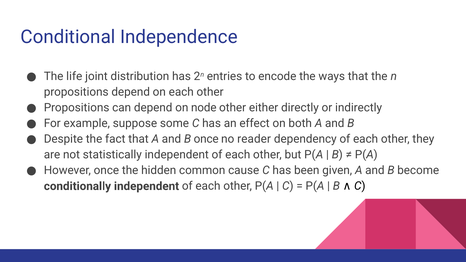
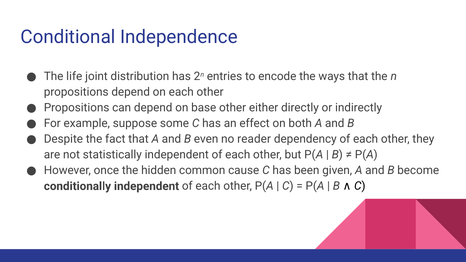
node: node -> base
B once: once -> even
